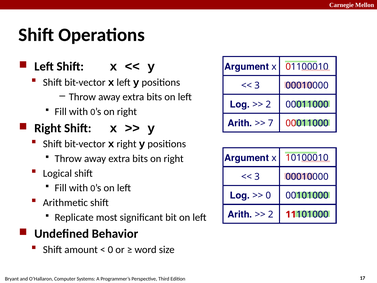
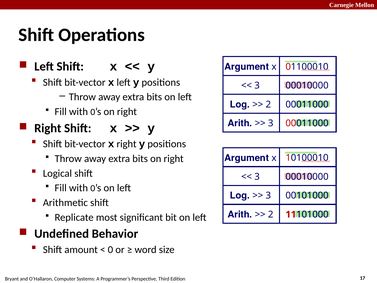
7 at (271, 123): 7 -> 3
0 at (268, 195): 0 -> 3
